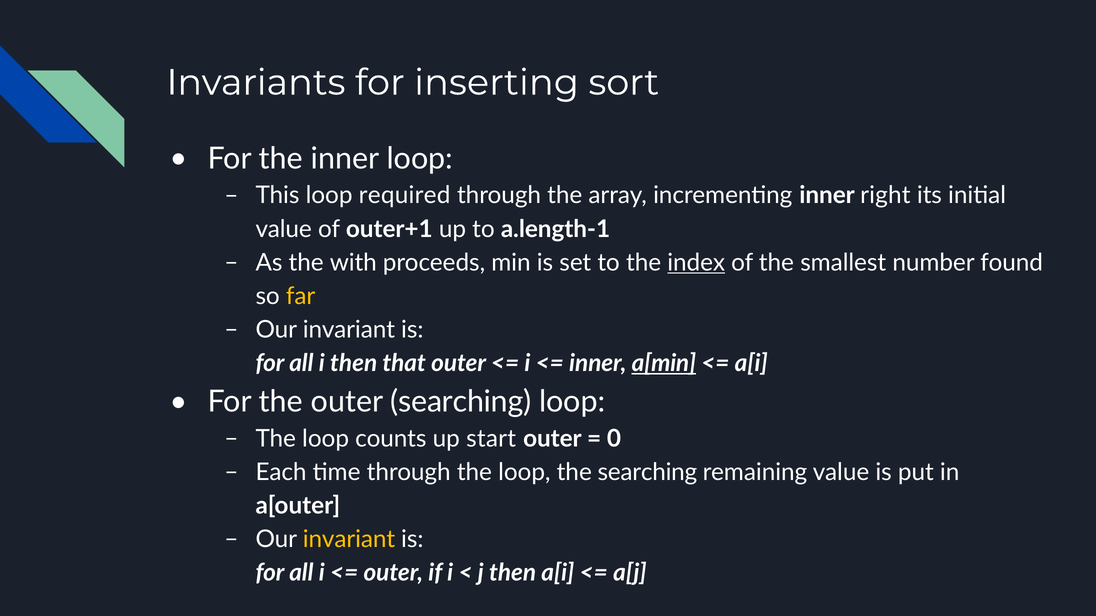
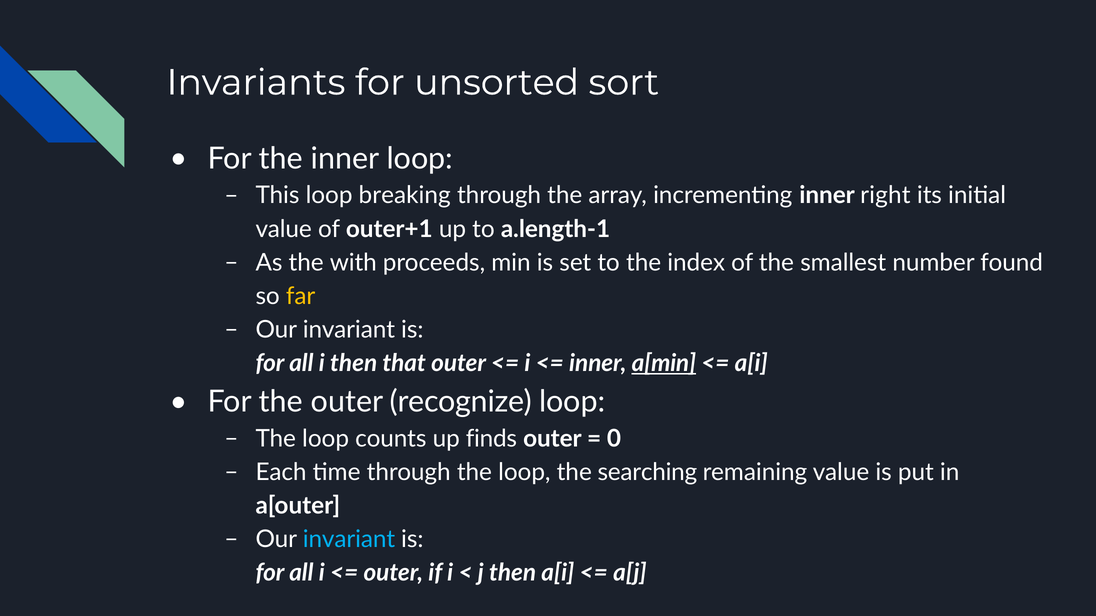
inserting: inserting -> unsorted
required: required -> breaking
index underline: present -> none
outer searching: searching -> recognize
start: start -> finds
invariant at (349, 540) colour: yellow -> light blue
